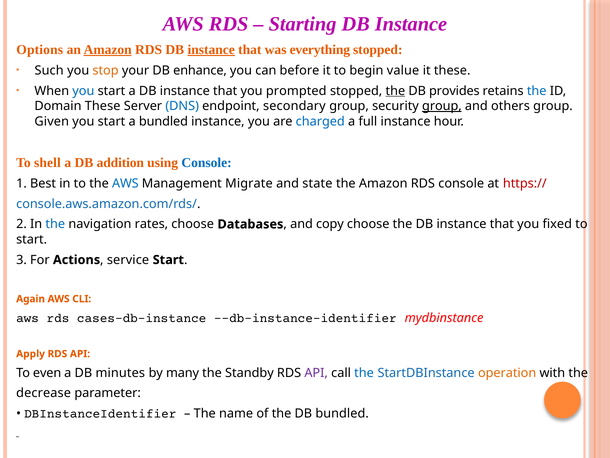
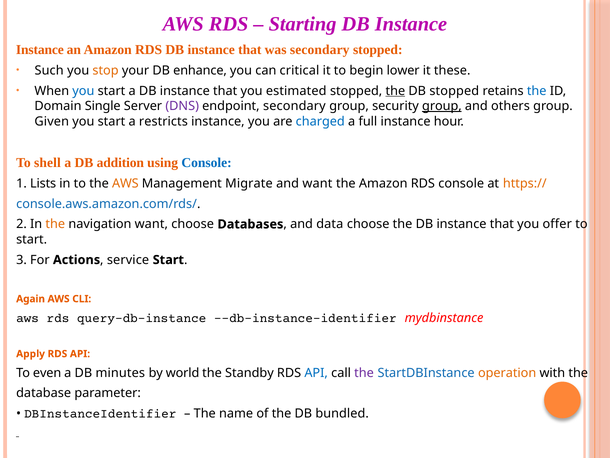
Options at (40, 50): Options -> Instance
Amazon at (108, 50) underline: present -> none
instance at (211, 50) underline: present -> none
was everything: everything -> secondary
before: before -> critical
value: value -> lower
prompted: prompted -> estimated
DB provides: provides -> stopped
Domain These: These -> Single
DNS colour: blue -> purple
a bundled: bundled -> restricts
Best: Best -> Lists
AWS at (125, 183) colour: blue -> orange
and state: state -> want
https:// colour: red -> orange
the at (55, 224) colour: blue -> orange
navigation rates: rates -> want
copy: copy -> data
fixed: fixed -> offer
cases-db-instance: cases-db-instance -> query-db-instance
many: many -> world
API at (316, 372) colour: purple -> blue
the at (364, 372) colour: blue -> purple
decrease: decrease -> database
